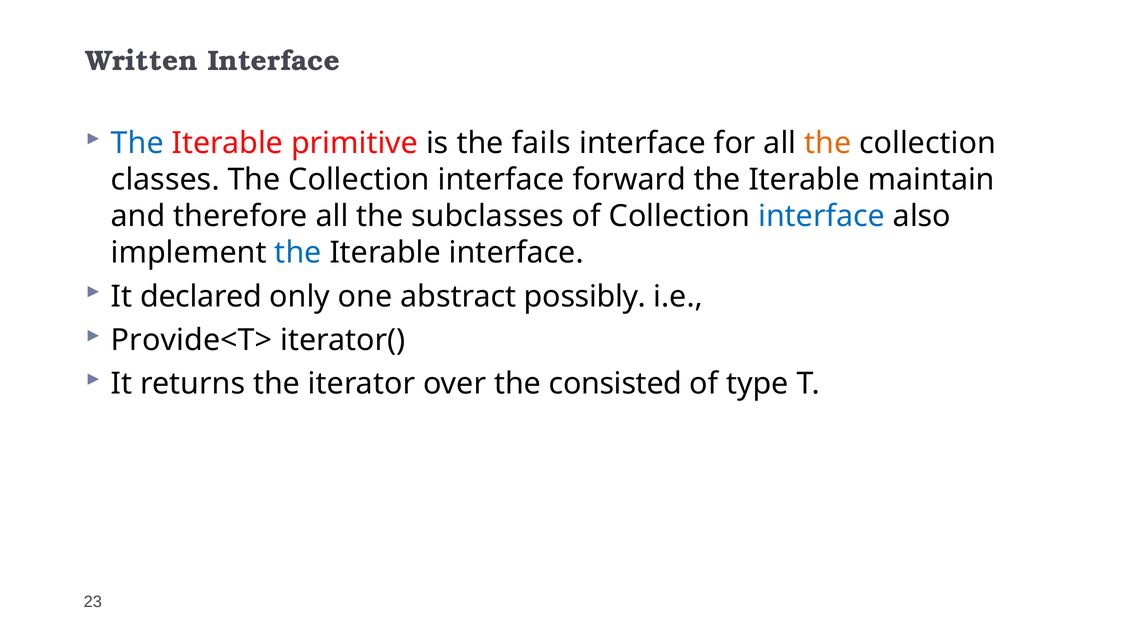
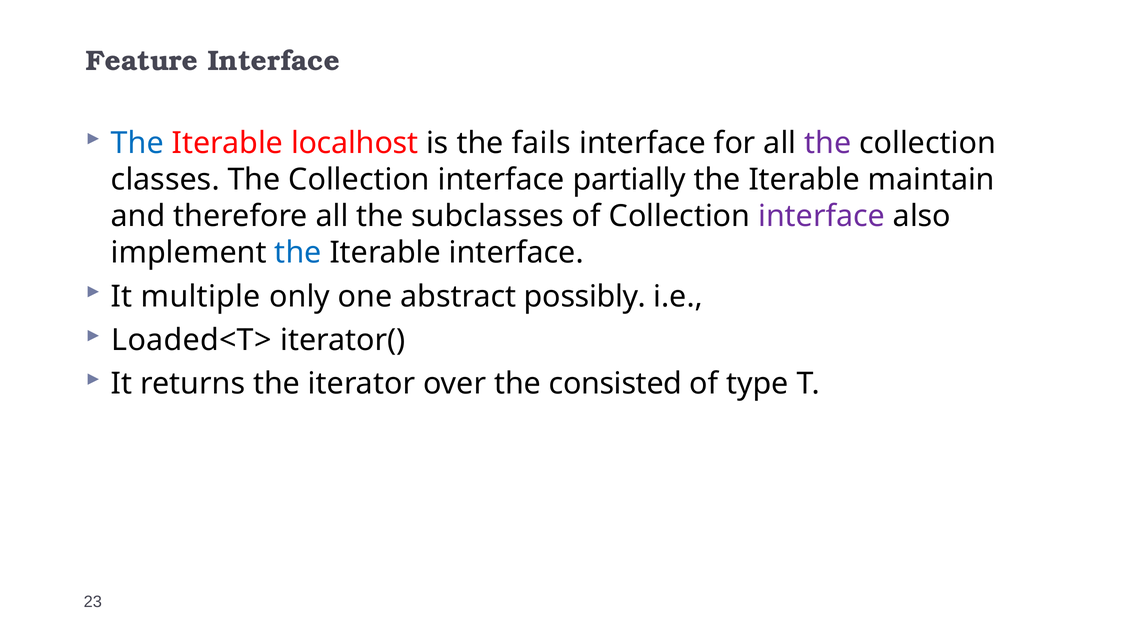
Written: Written -> Feature
primitive: primitive -> localhost
the at (828, 143) colour: orange -> purple
forward: forward -> partially
interface at (822, 216) colour: blue -> purple
declared: declared -> multiple
Provide<T>: Provide<T> -> Loaded<T>
